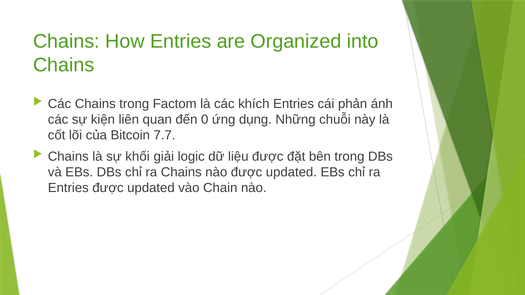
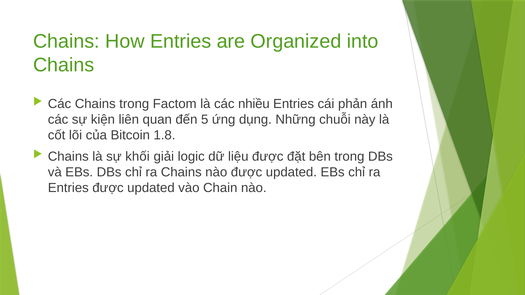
khích: khích -> nhiều
0: 0 -> 5
7.7: 7.7 -> 1.8
